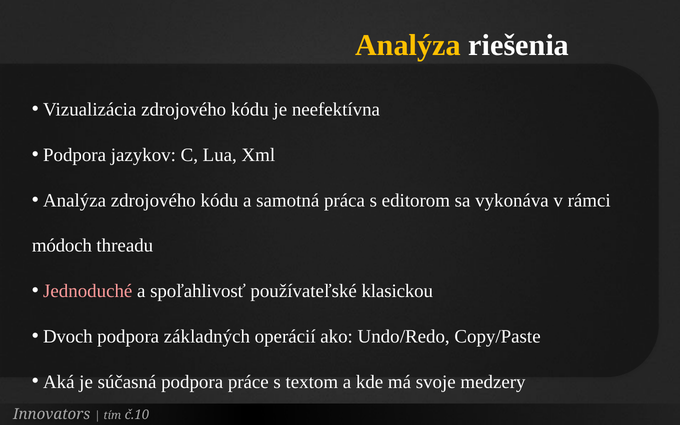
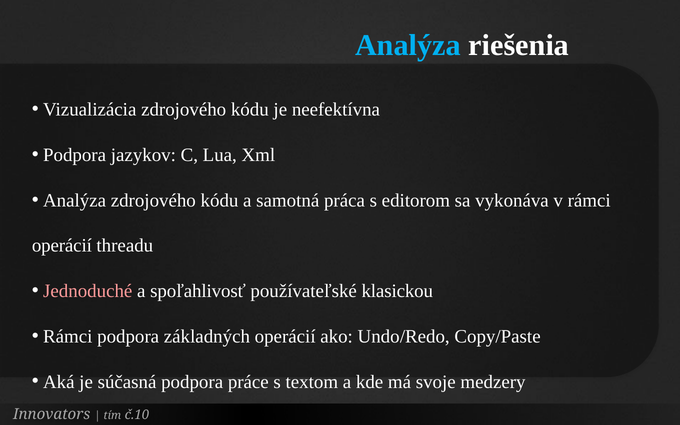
Analýza at (408, 45) colour: yellow -> light blue
módoch at (62, 246): módoch -> operácií
Dvoch at (68, 336): Dvoch -> Rámci
